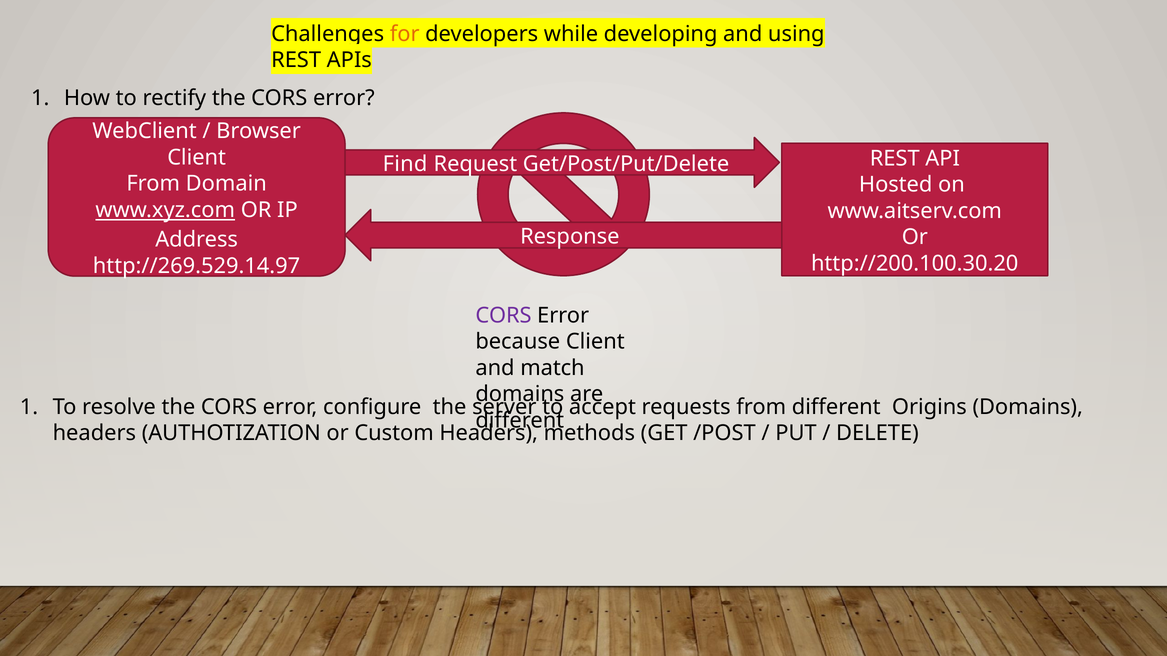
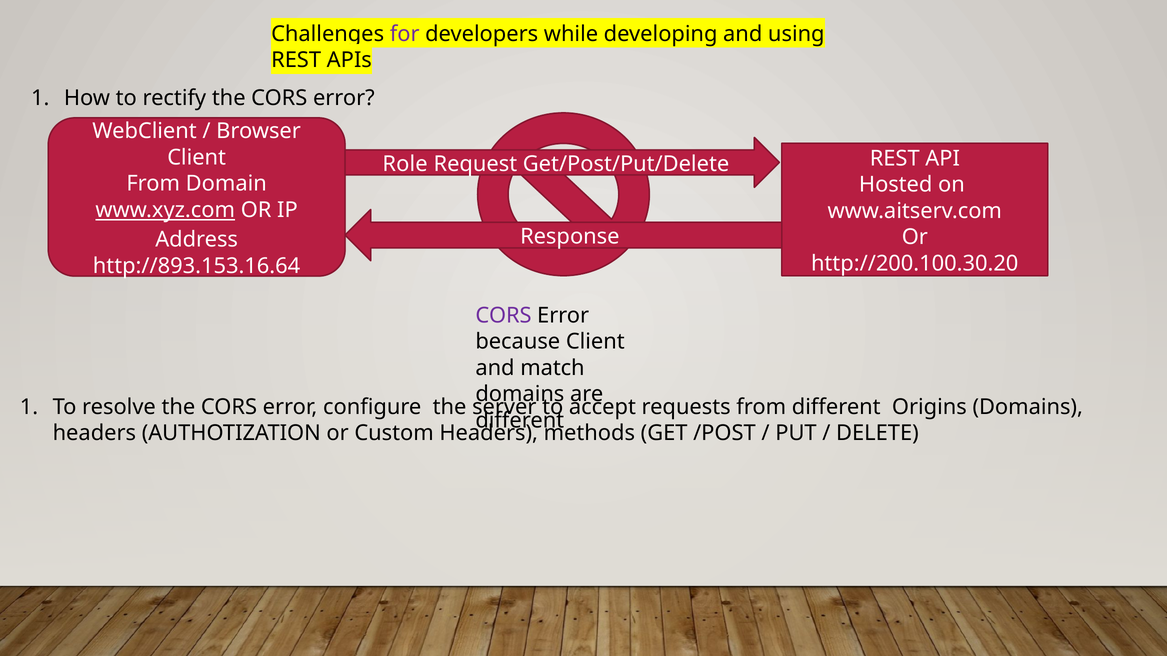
for colour: orange -> purple
Find: Find -> Role
http://269.529.14.97: http://269.529.14.97 -> http://893.153.16.64
